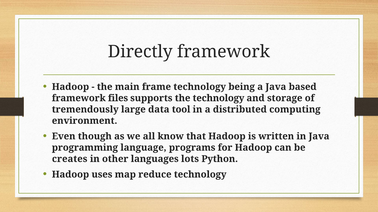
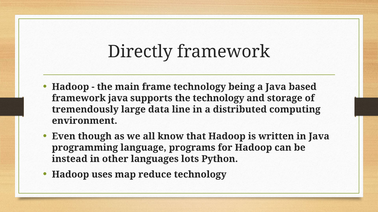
framework files: files -> java
tool: tool -> line
creates: creates -> instead
